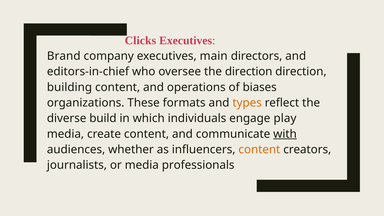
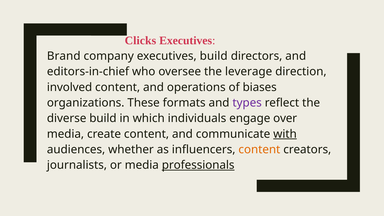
executives main: main -> build
the direction: direction -> leverage
building: building -> involved
types colour: orange -> purple
play: play -> over
professionals underline: none -> present
